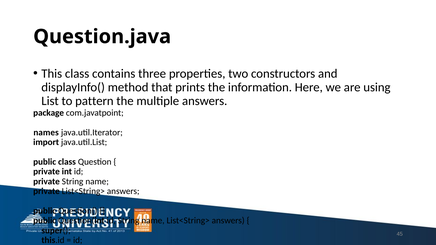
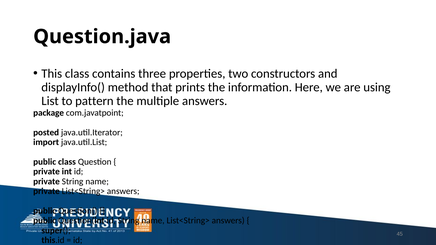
names: names -> posted
